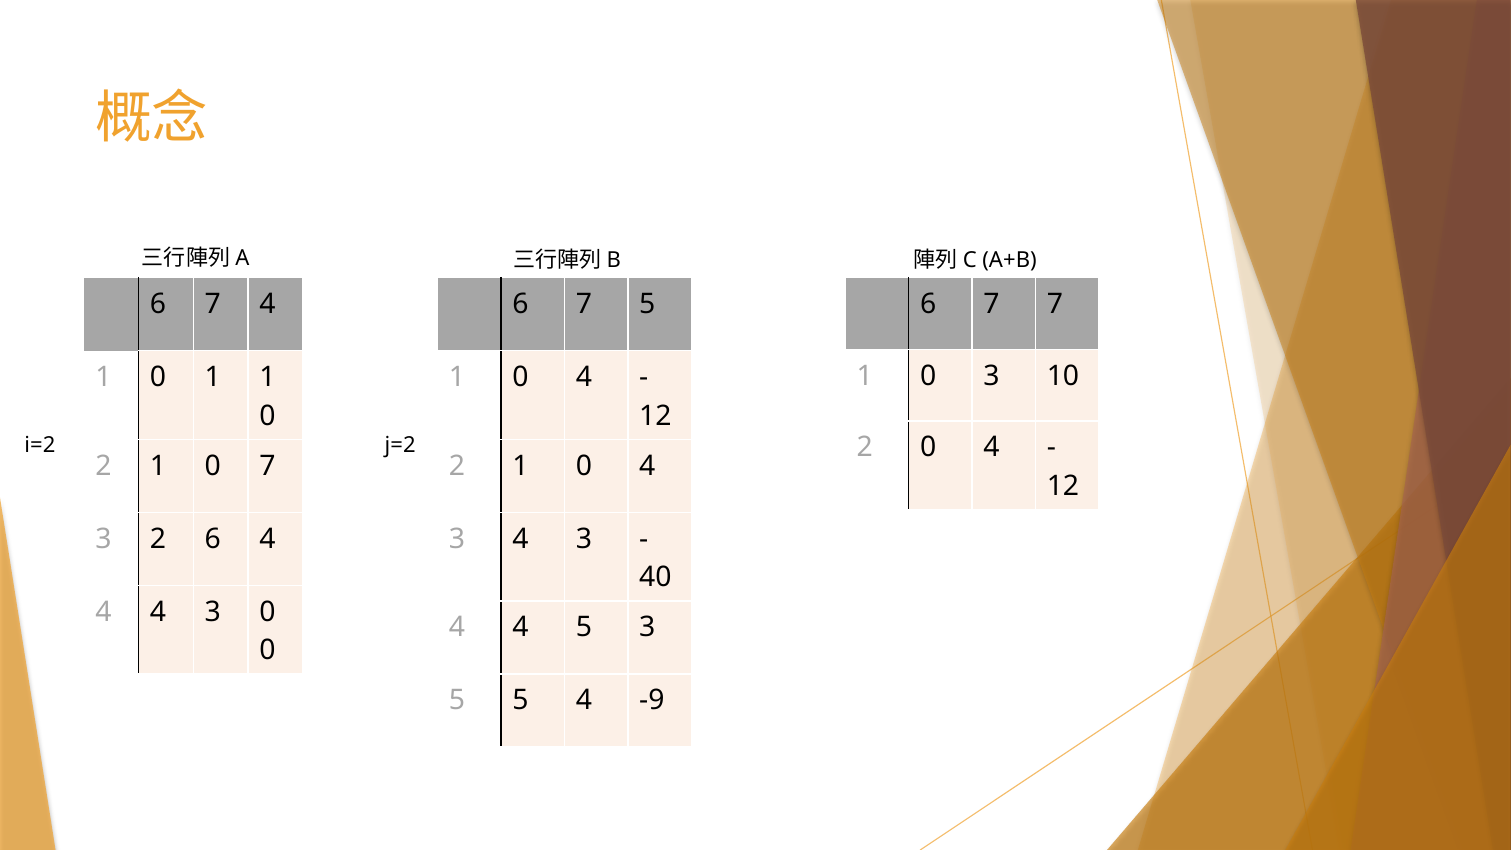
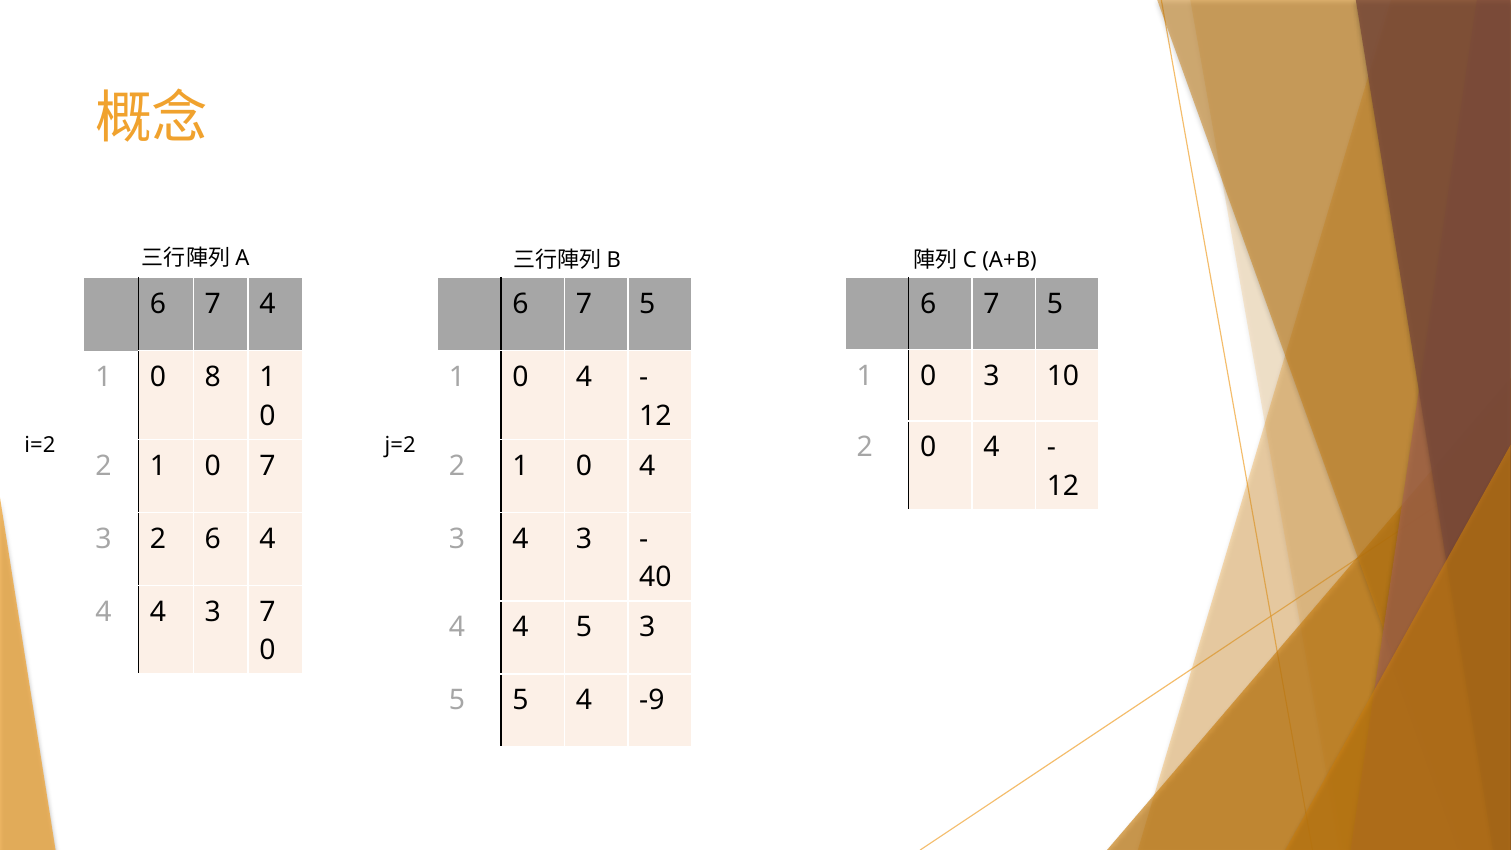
7 at (1055, 304): 7 -> 5
0 1: 1 -> 8
3 0: 0 -> 7
